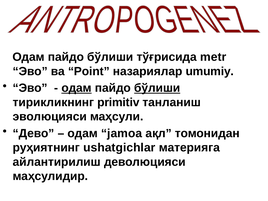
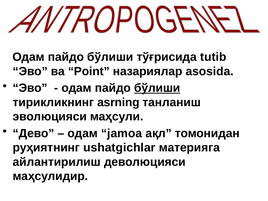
metr: metr -> tutib
umumiy: umumiy -> asosida
одам at (76, 88) underline: present -> none
primitiv: primitiv -> asrning
